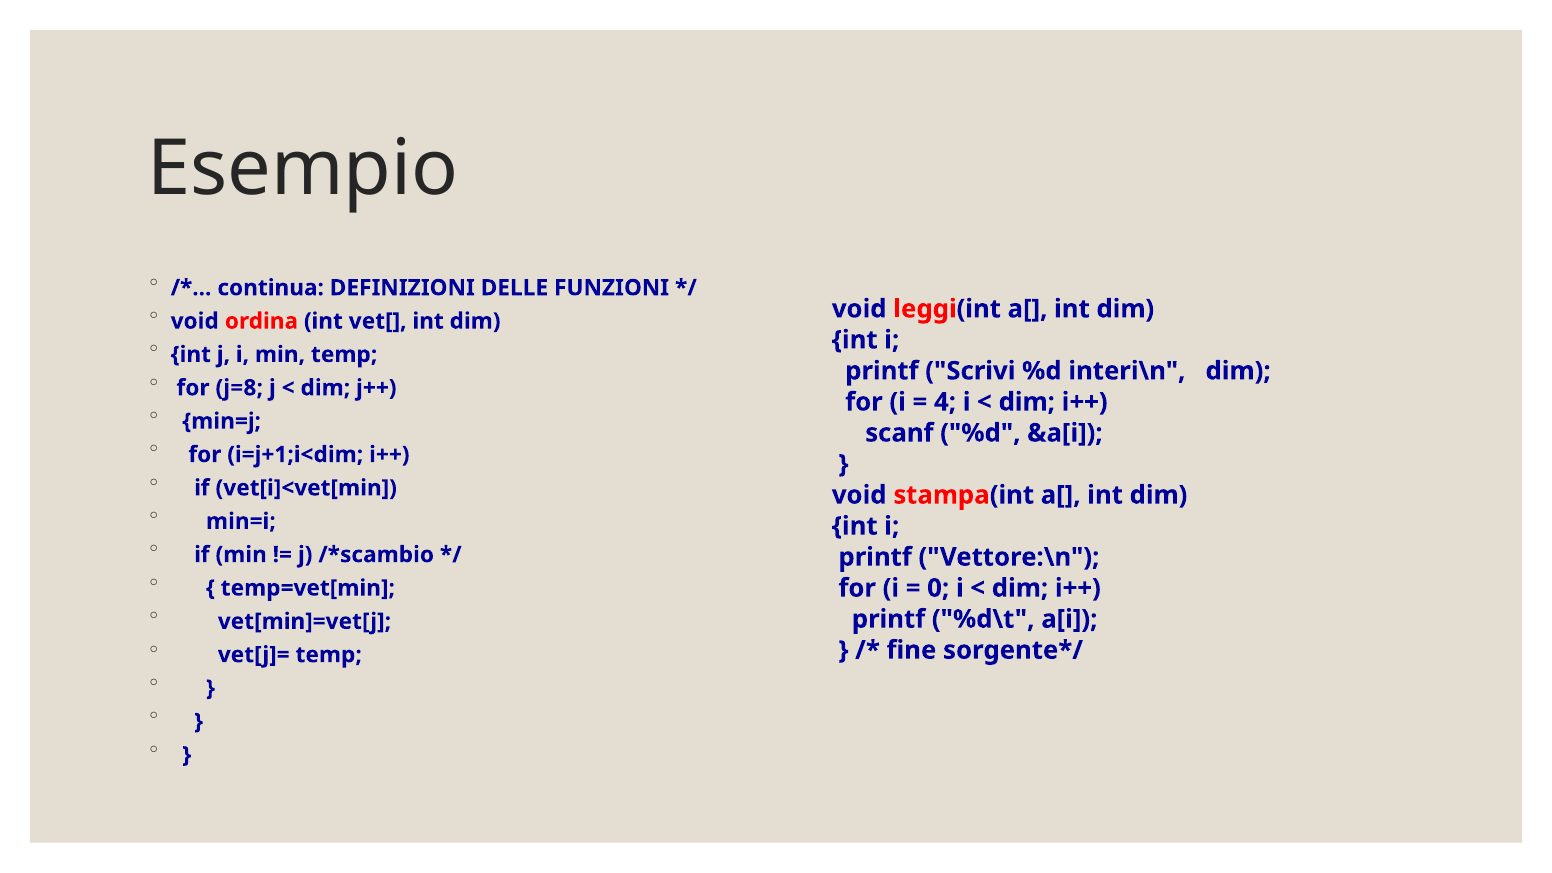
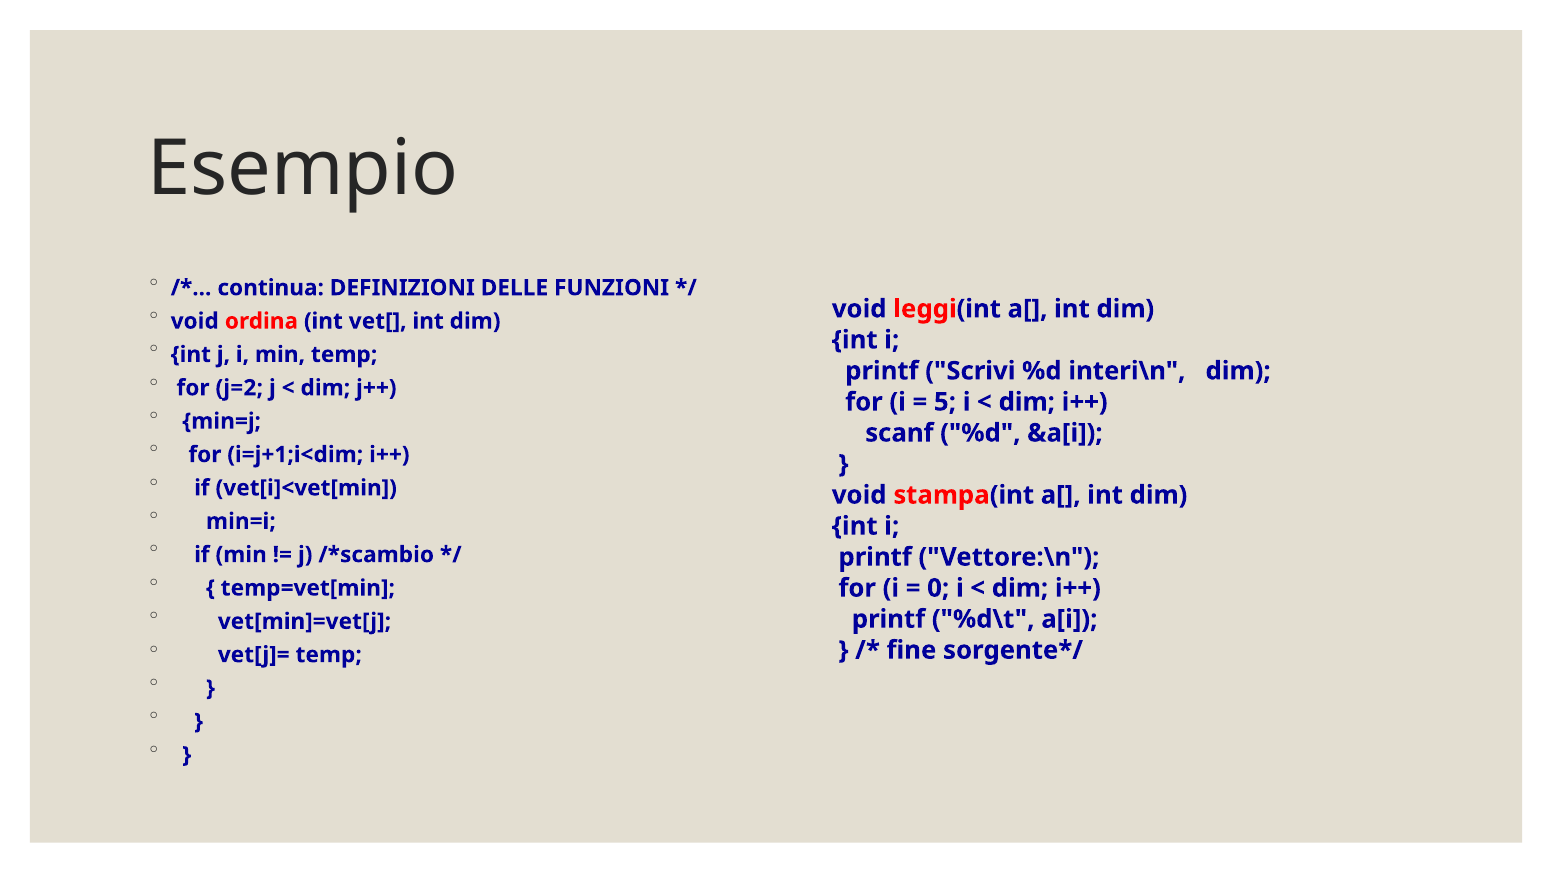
j=8: j=8 -> j=2
4: 4 -> 5
